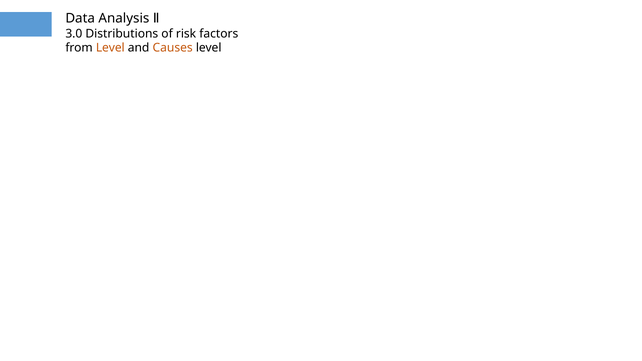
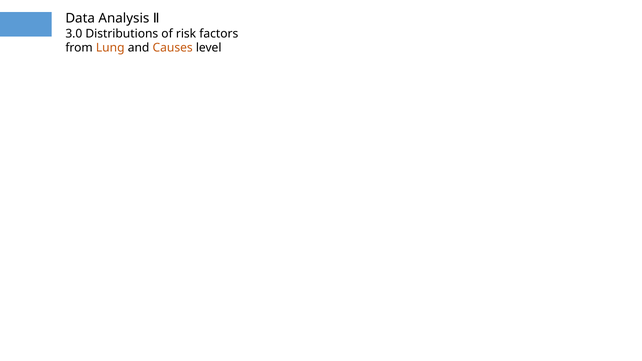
from Level: Level -> Lung
